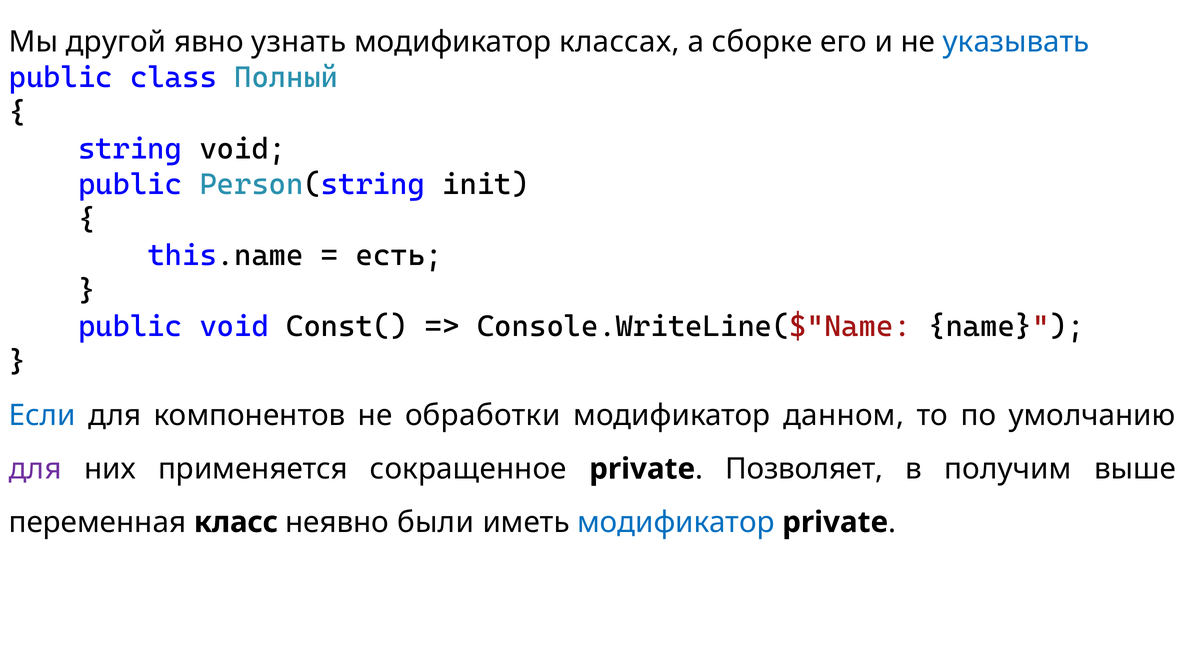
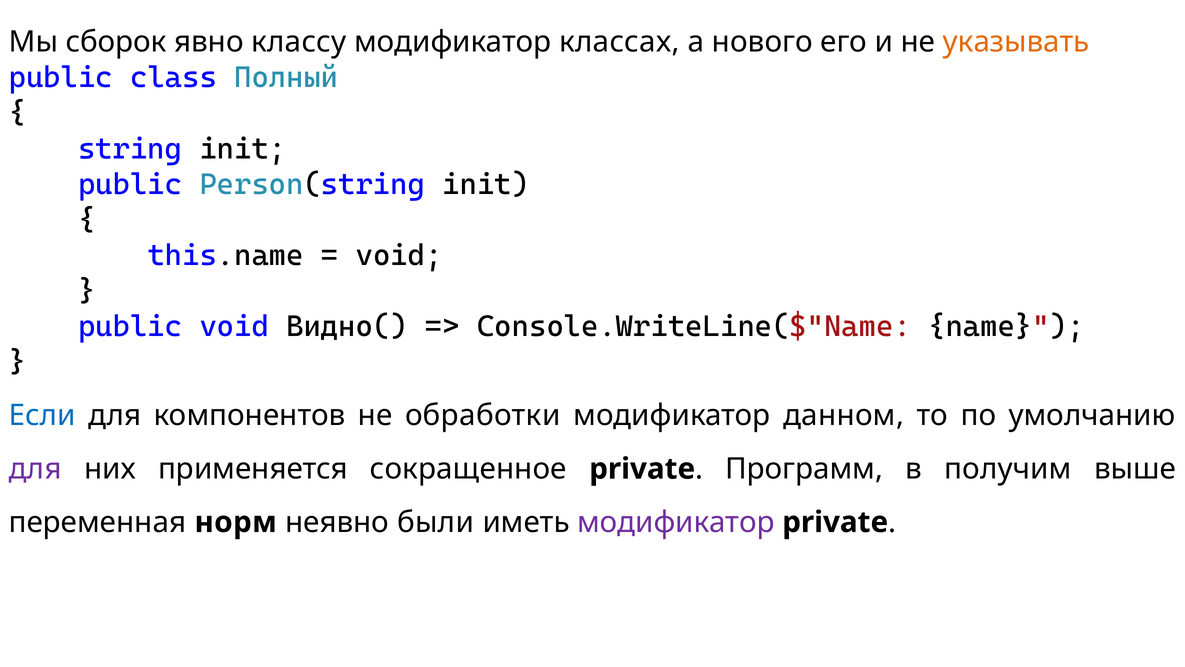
другой: другой -> сборок
узнать: узнать -> классу
сборке: сборке -> нового
указывать colour: blue -> orange
string void: void -> init
есть at (399, 255): есть -> void
Const(: Const( -> Видно(
Позволяет: Позволяет -> Программ
класс: класс -> норм
модификатор at (676, 522) colour: blue -> purple
